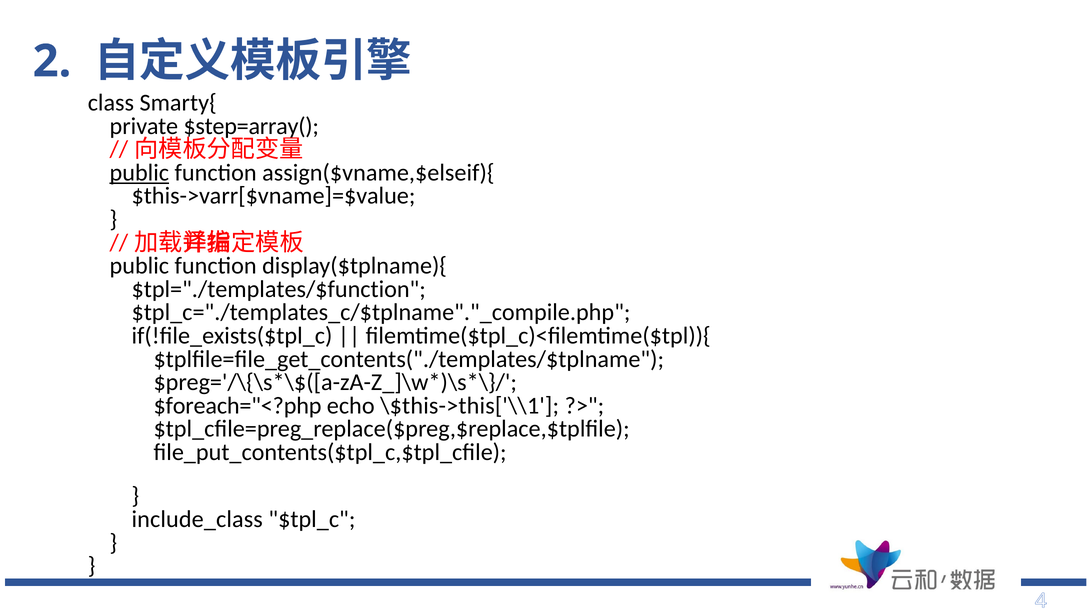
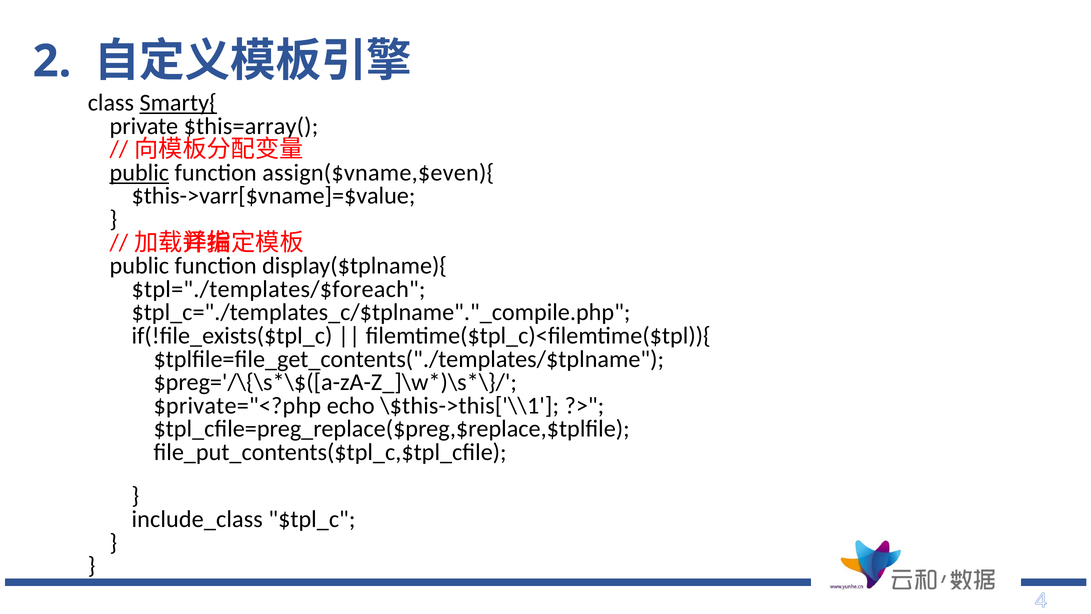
Smarty{ underline: none -> present
$step=array(: $step=array( -> $this=array(
assign($vname,$elseif){: assign($vname,$elseif){ -> assign($vname,$even){
$tpl="./templates/$function: $tpl="./templates/$function -> $tpl="./templates/$foreach
$foreach="<?php: $foreach="<?php -> $private="<?php
